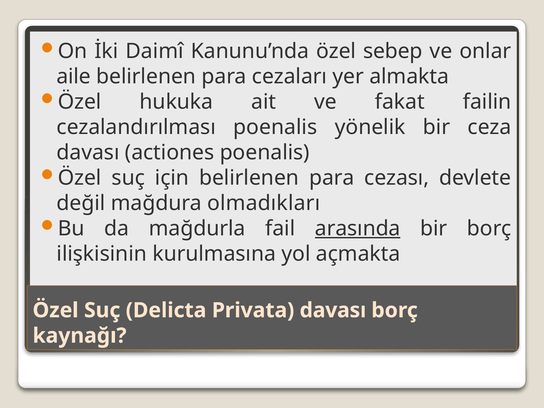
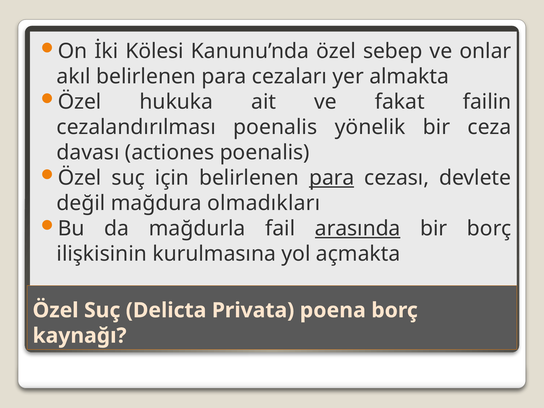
Daimî: Daimî -> Kölesi
aile: aile -> akıl
para at (332, 178) underline: none -> present
Privata davası: davası -> poena
